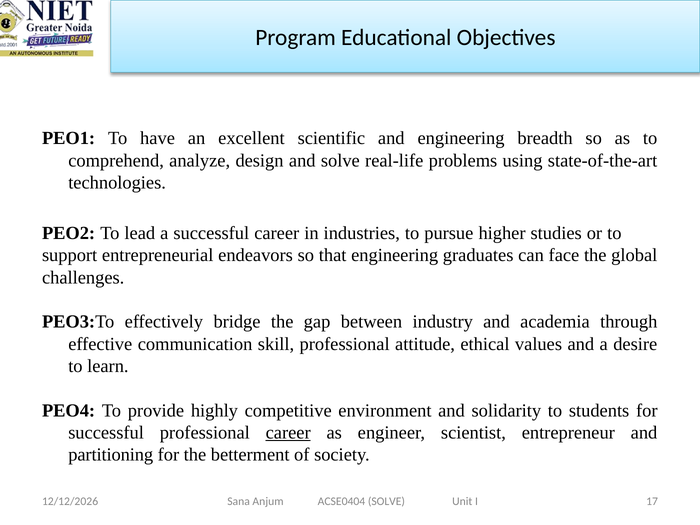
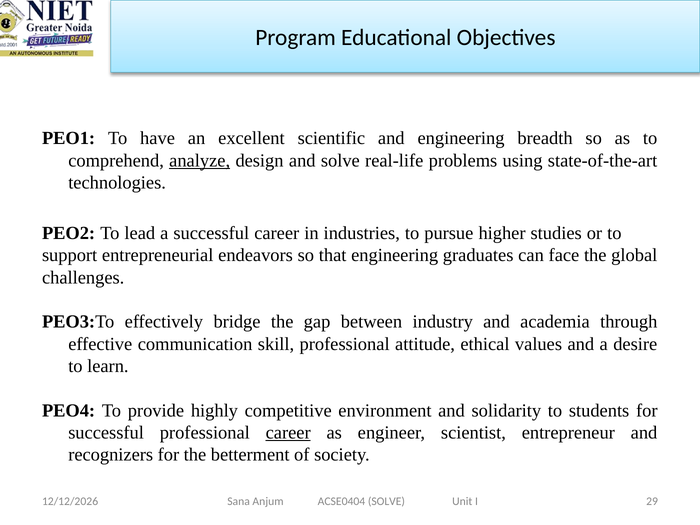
analyze underline: none -> present
partitioning: partitioning -> recognizers
17: 17 -> 29
